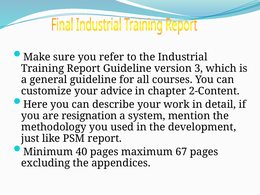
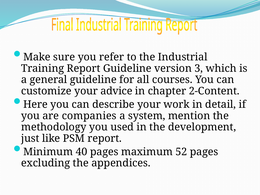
resignation: resignation -> companies
67: 67 -> 52
